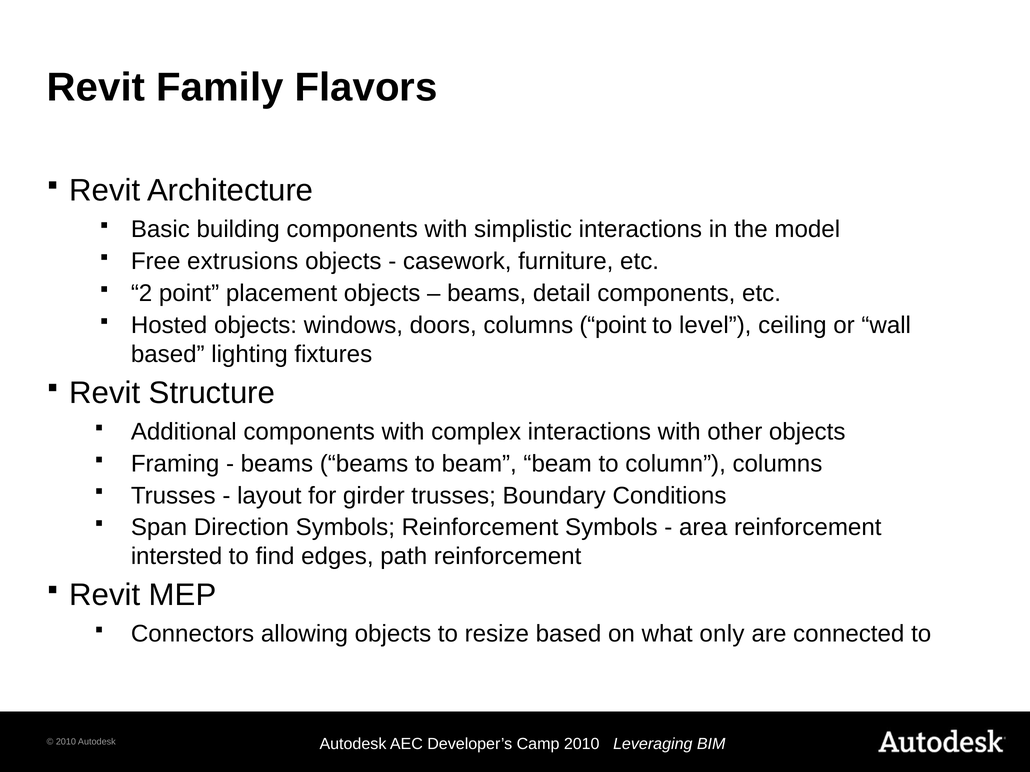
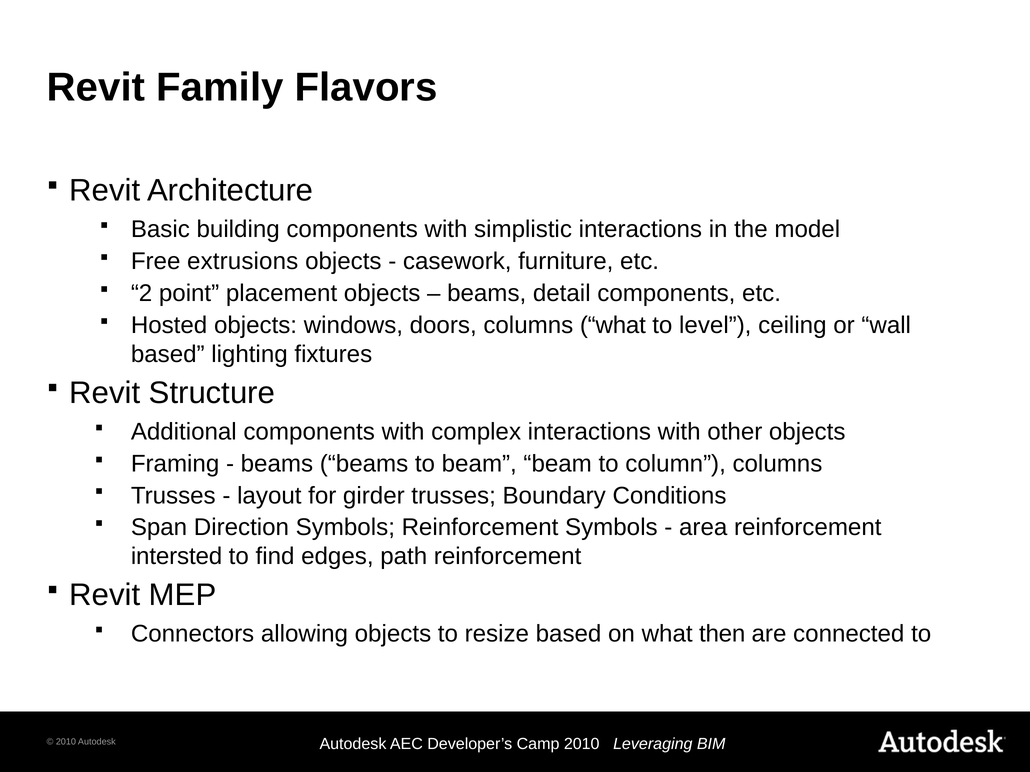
columns point: point -> what
only: only -> then
